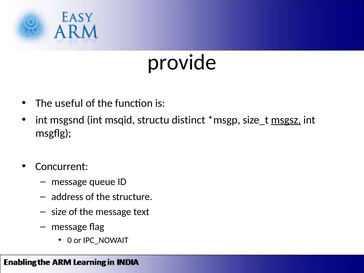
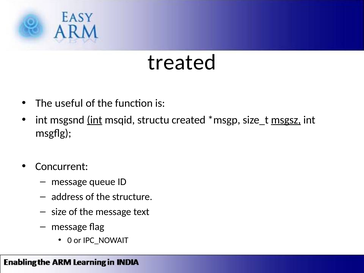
provide: provide -> treated
int at (95, 120) underline: none -> present
distinct: distinct -> created
